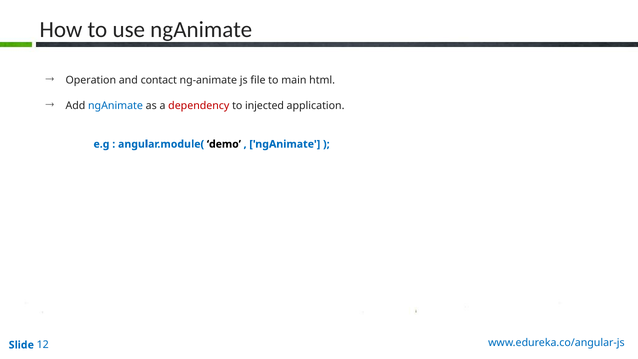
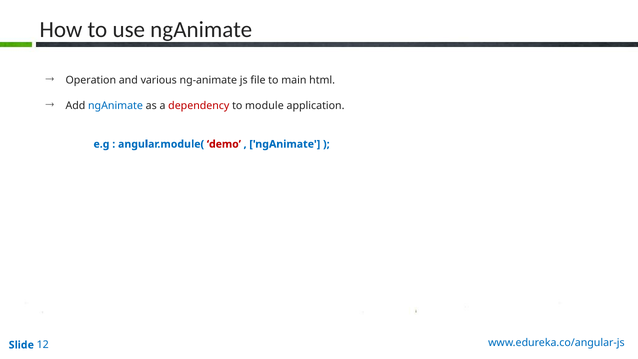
contact: contact -> various
injected: injected -> module
demo colour: black -> red
